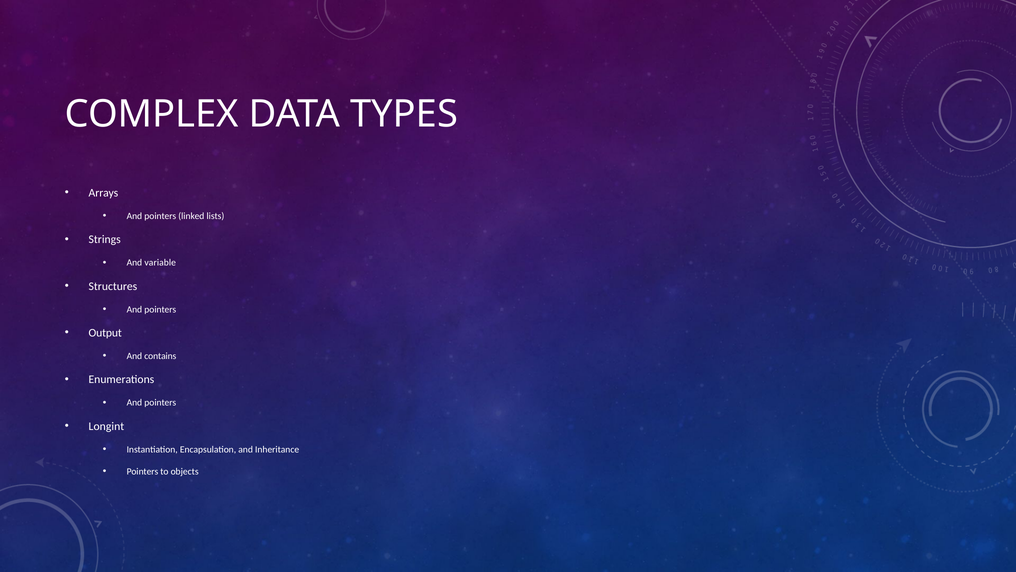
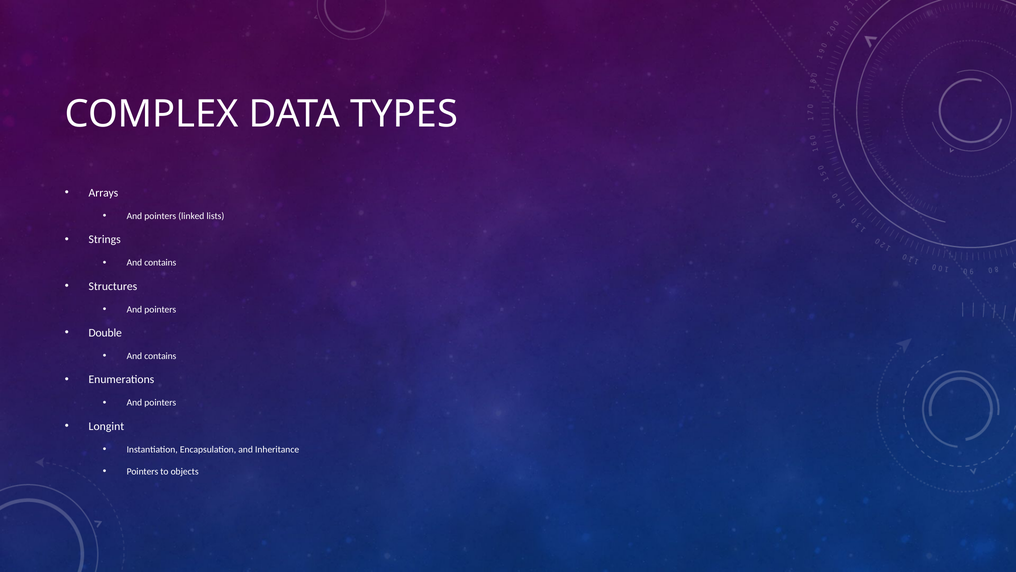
variable at (160, 262): variable -> contains
Output: Output -> Double
